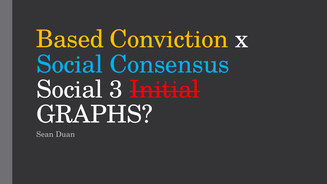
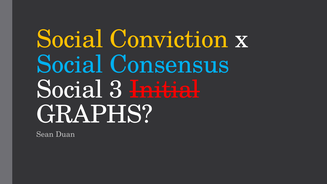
Based at (70, 39): Based -> Social
